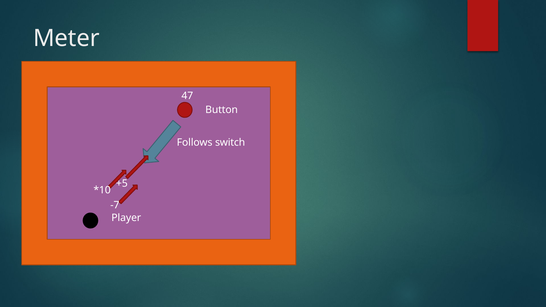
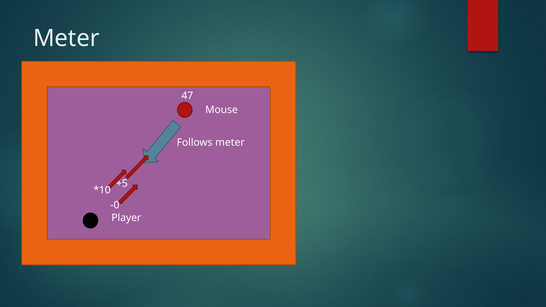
Button: Button -> Mouse
Follows switch: switch -> meter
-7: -7 -> -0
